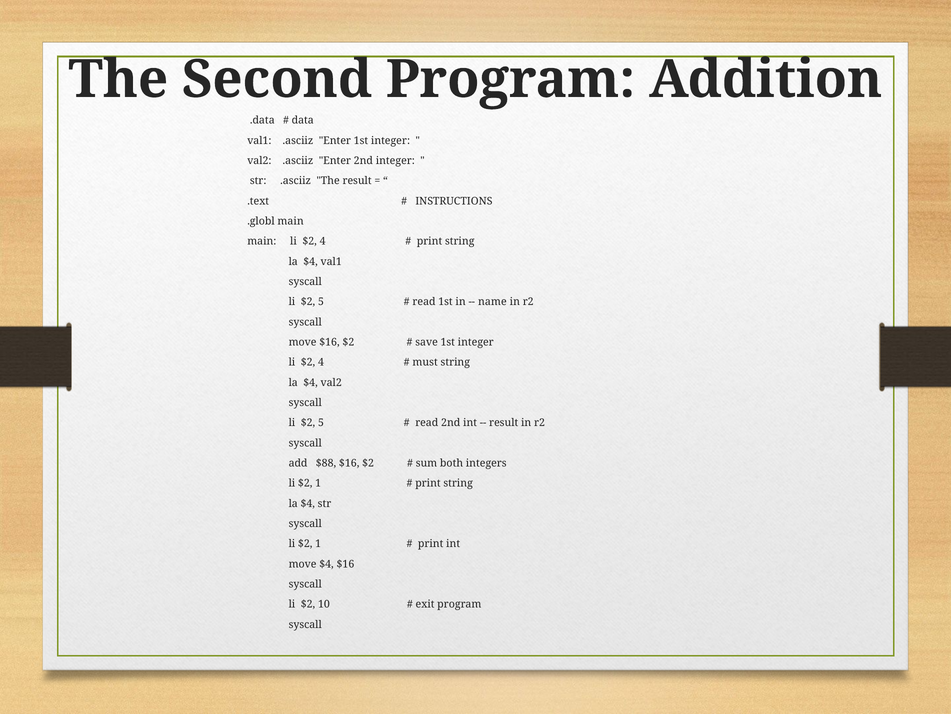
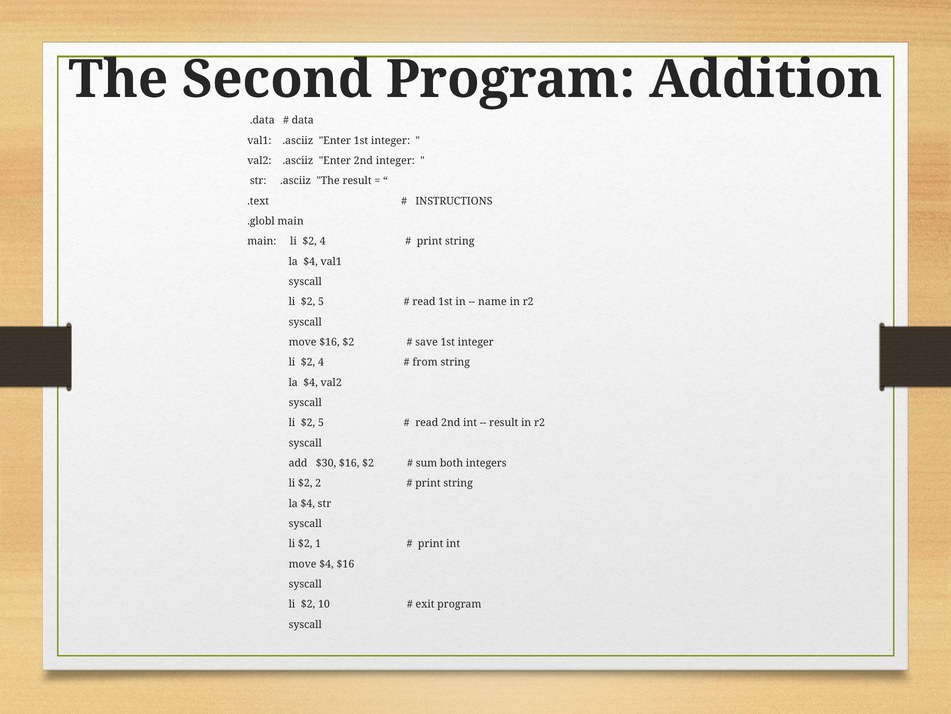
must: must -> from
$88: $88 -> $30
1 at (318, 483): 1 -> 2
